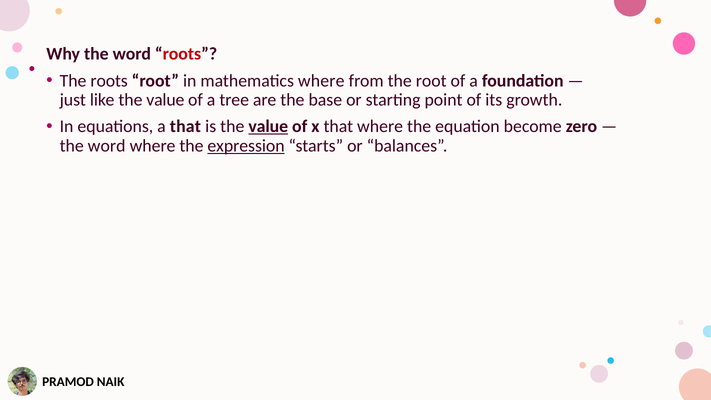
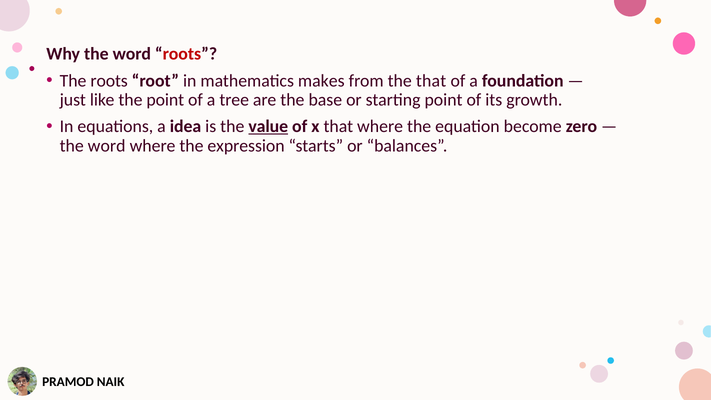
mathematics where: where -> makes
the root: root -> that
like the value: value -> point
a that: that -> idea
expression underline: present -> none
